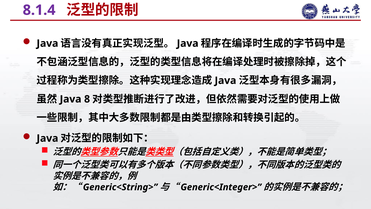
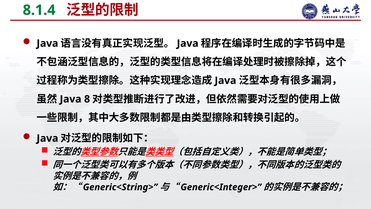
8.1.4 colour: purple -> green
